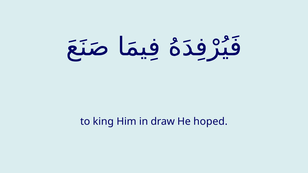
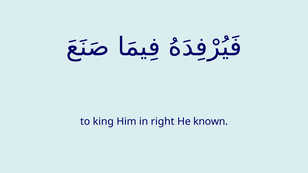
draw: draw -> right
hoped: hoped -> known
